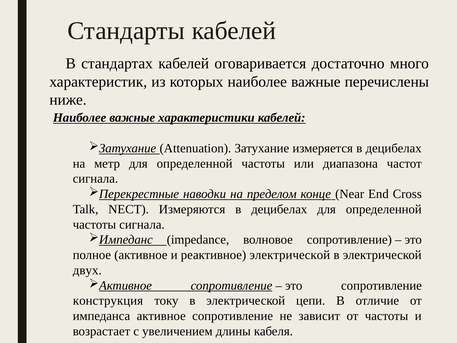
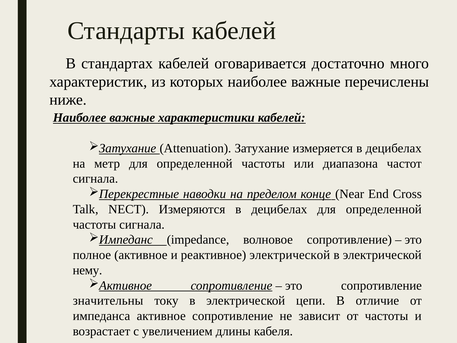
двух: двух -> нему
конструкция: конструкция -> значительны
